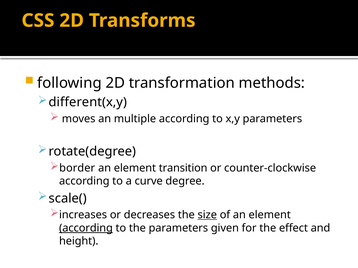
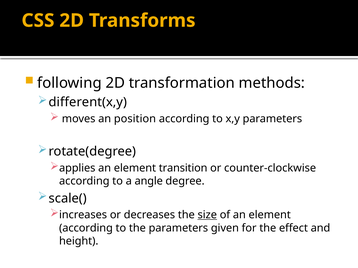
multiple: multiple -> position
border: border -> applies
curve: curve -> angle
according at (86, 228) underline: present -> none
